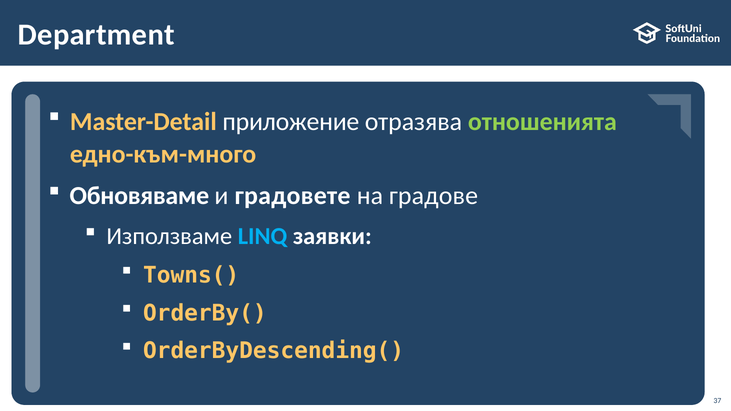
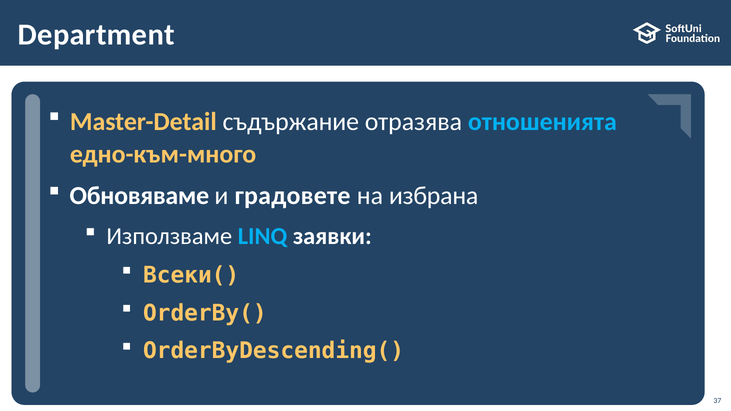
приложение: приложение -> съдържание
отношенията colour: light green -> light blue
градове: градове -> избрана
Towns(: Towns( -> Всеки(
